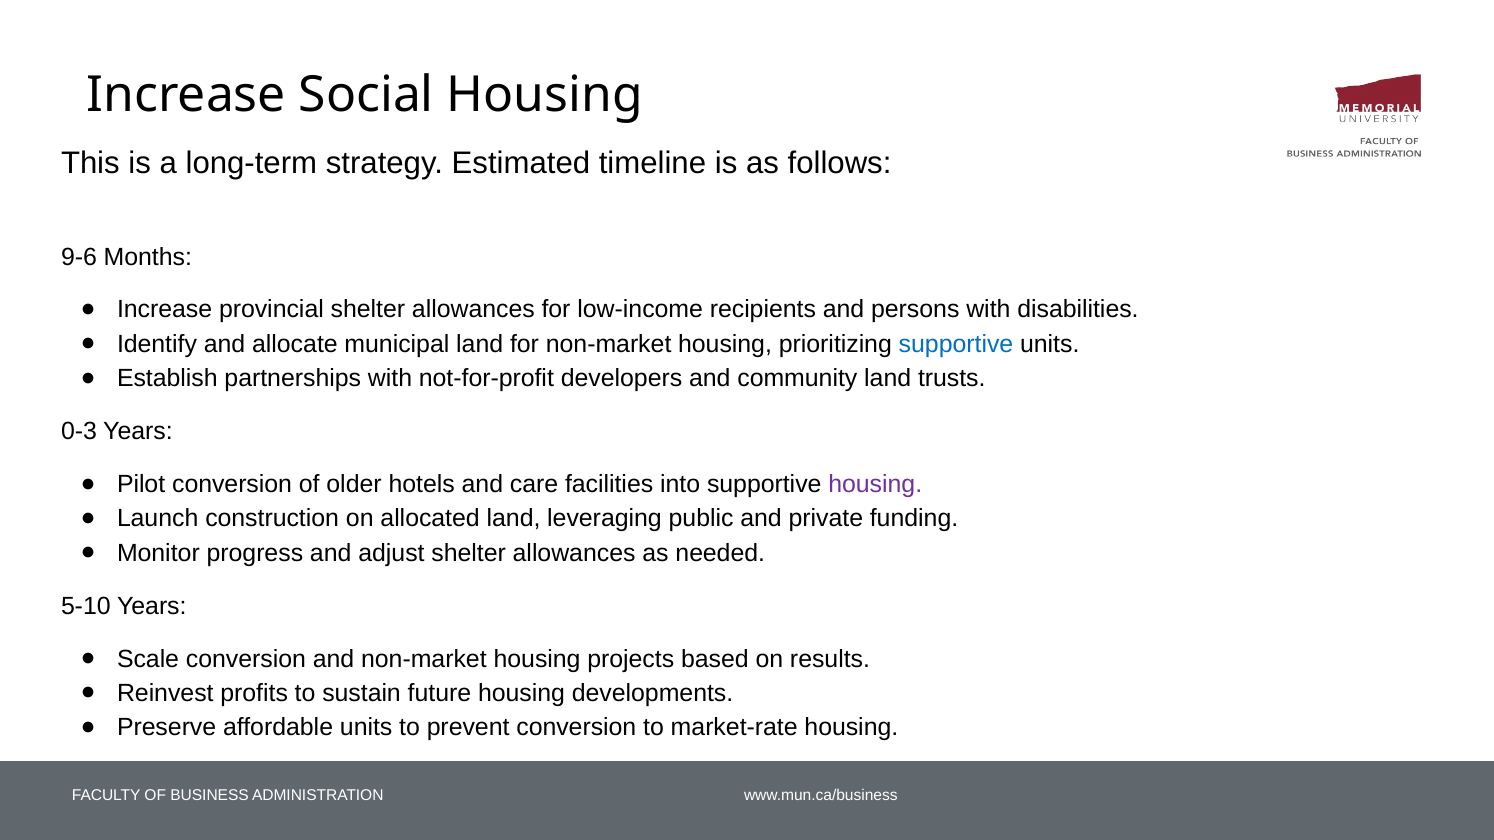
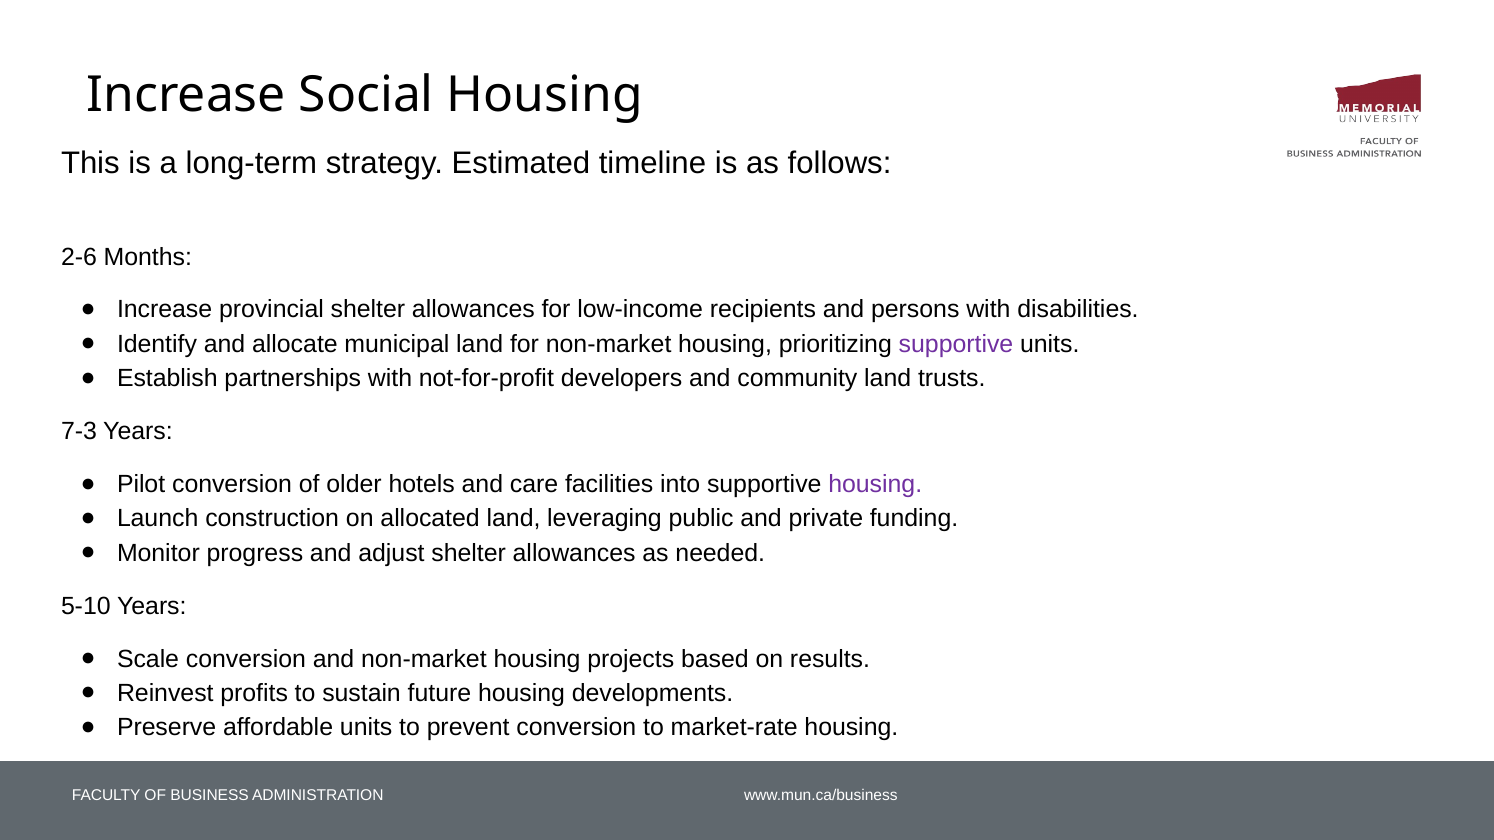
9-6: 9-6 -> 2-6
supportive at (956, 344) colour: blue -> purple
0-3: 0-3 -> 7-3
